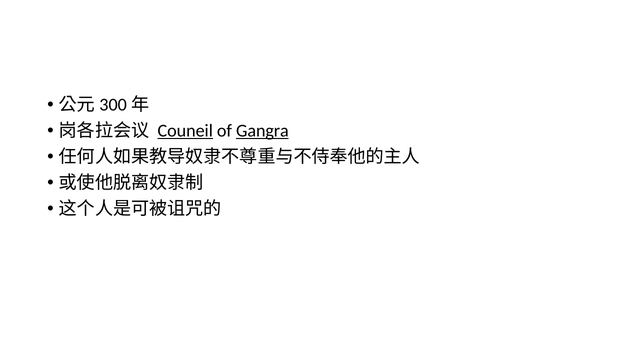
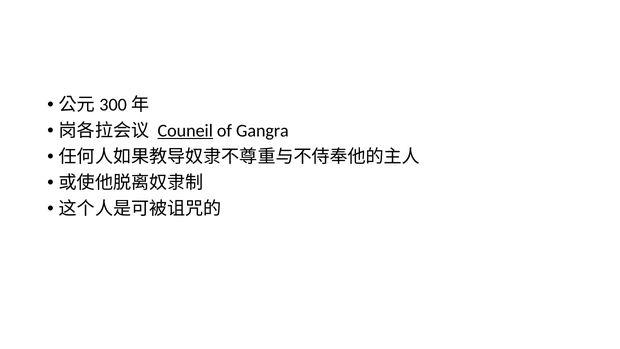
Gangra underline: present -> none
